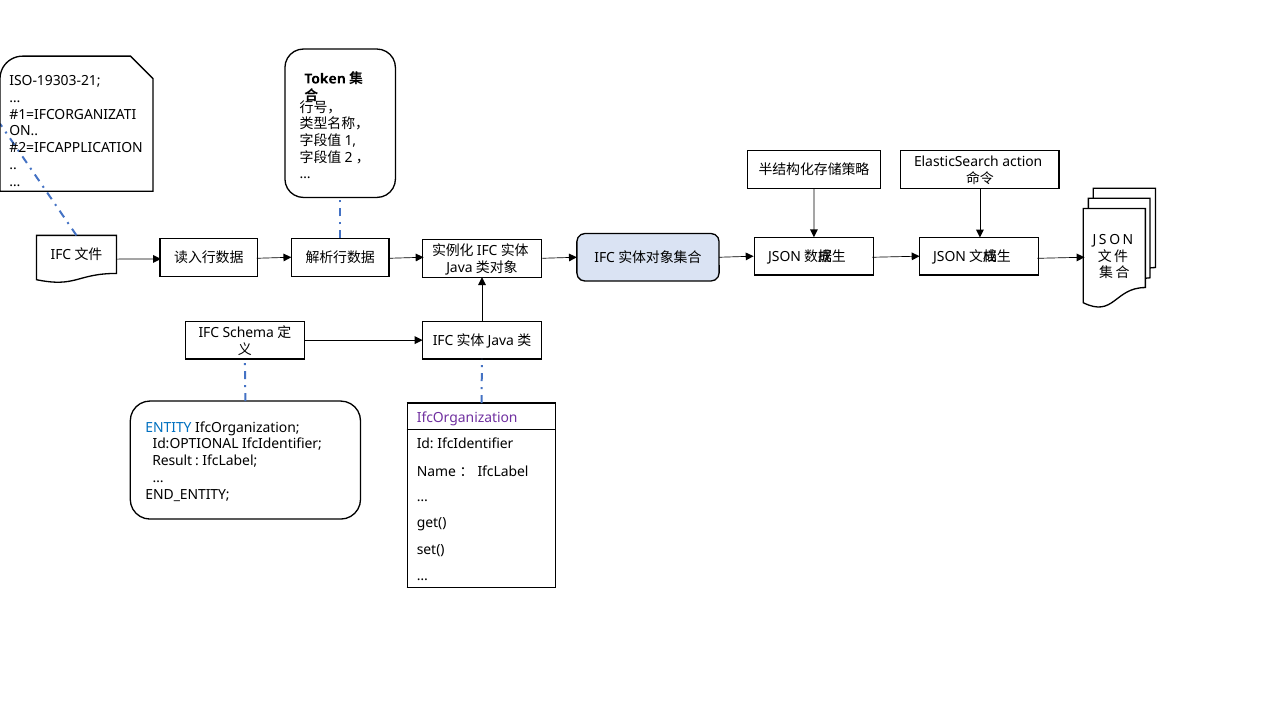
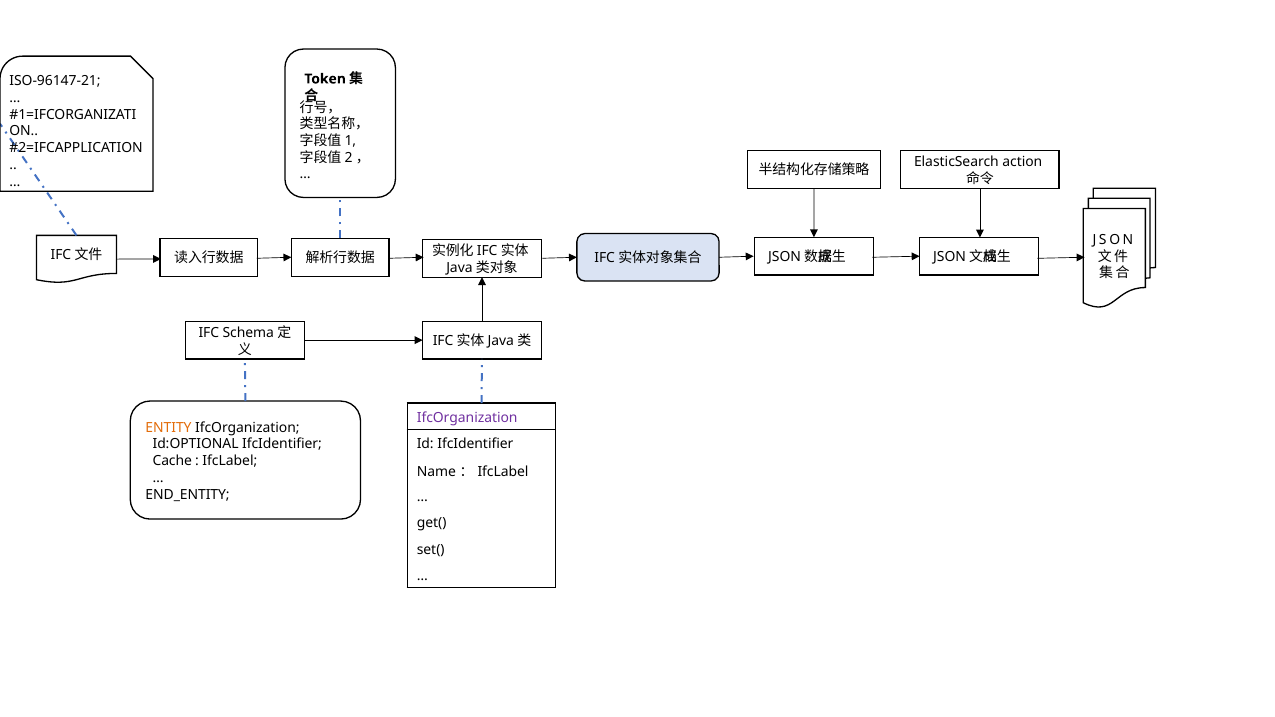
ISO-19303-21: ISO-19303-21 -> ISO-96147-21
ENTITY colour: blue -> orange
Result: Result -> Cache
